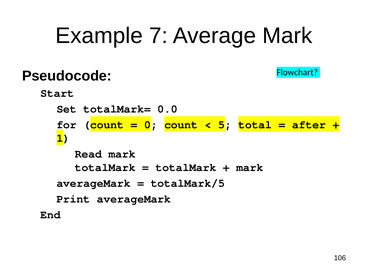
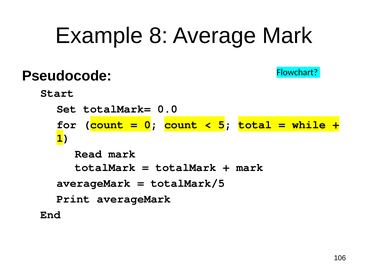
7: 7 -> 8
after: after -> while
